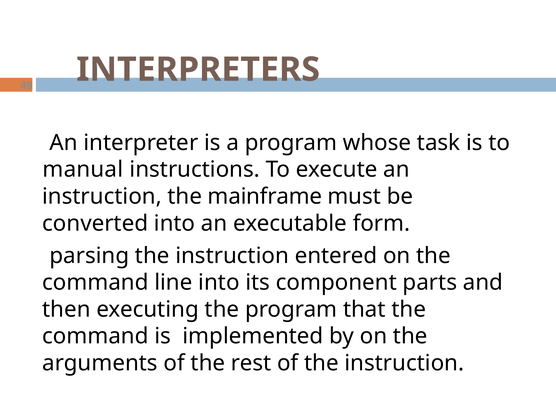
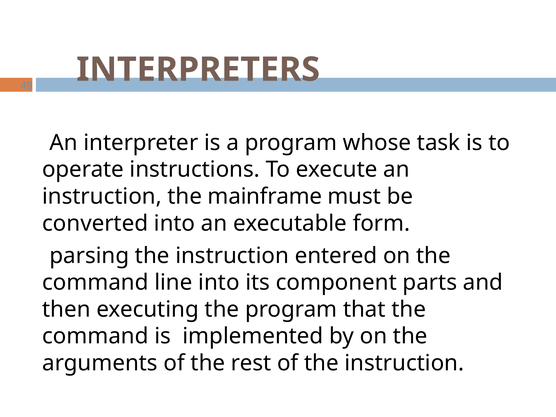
manual: manual -> operate
